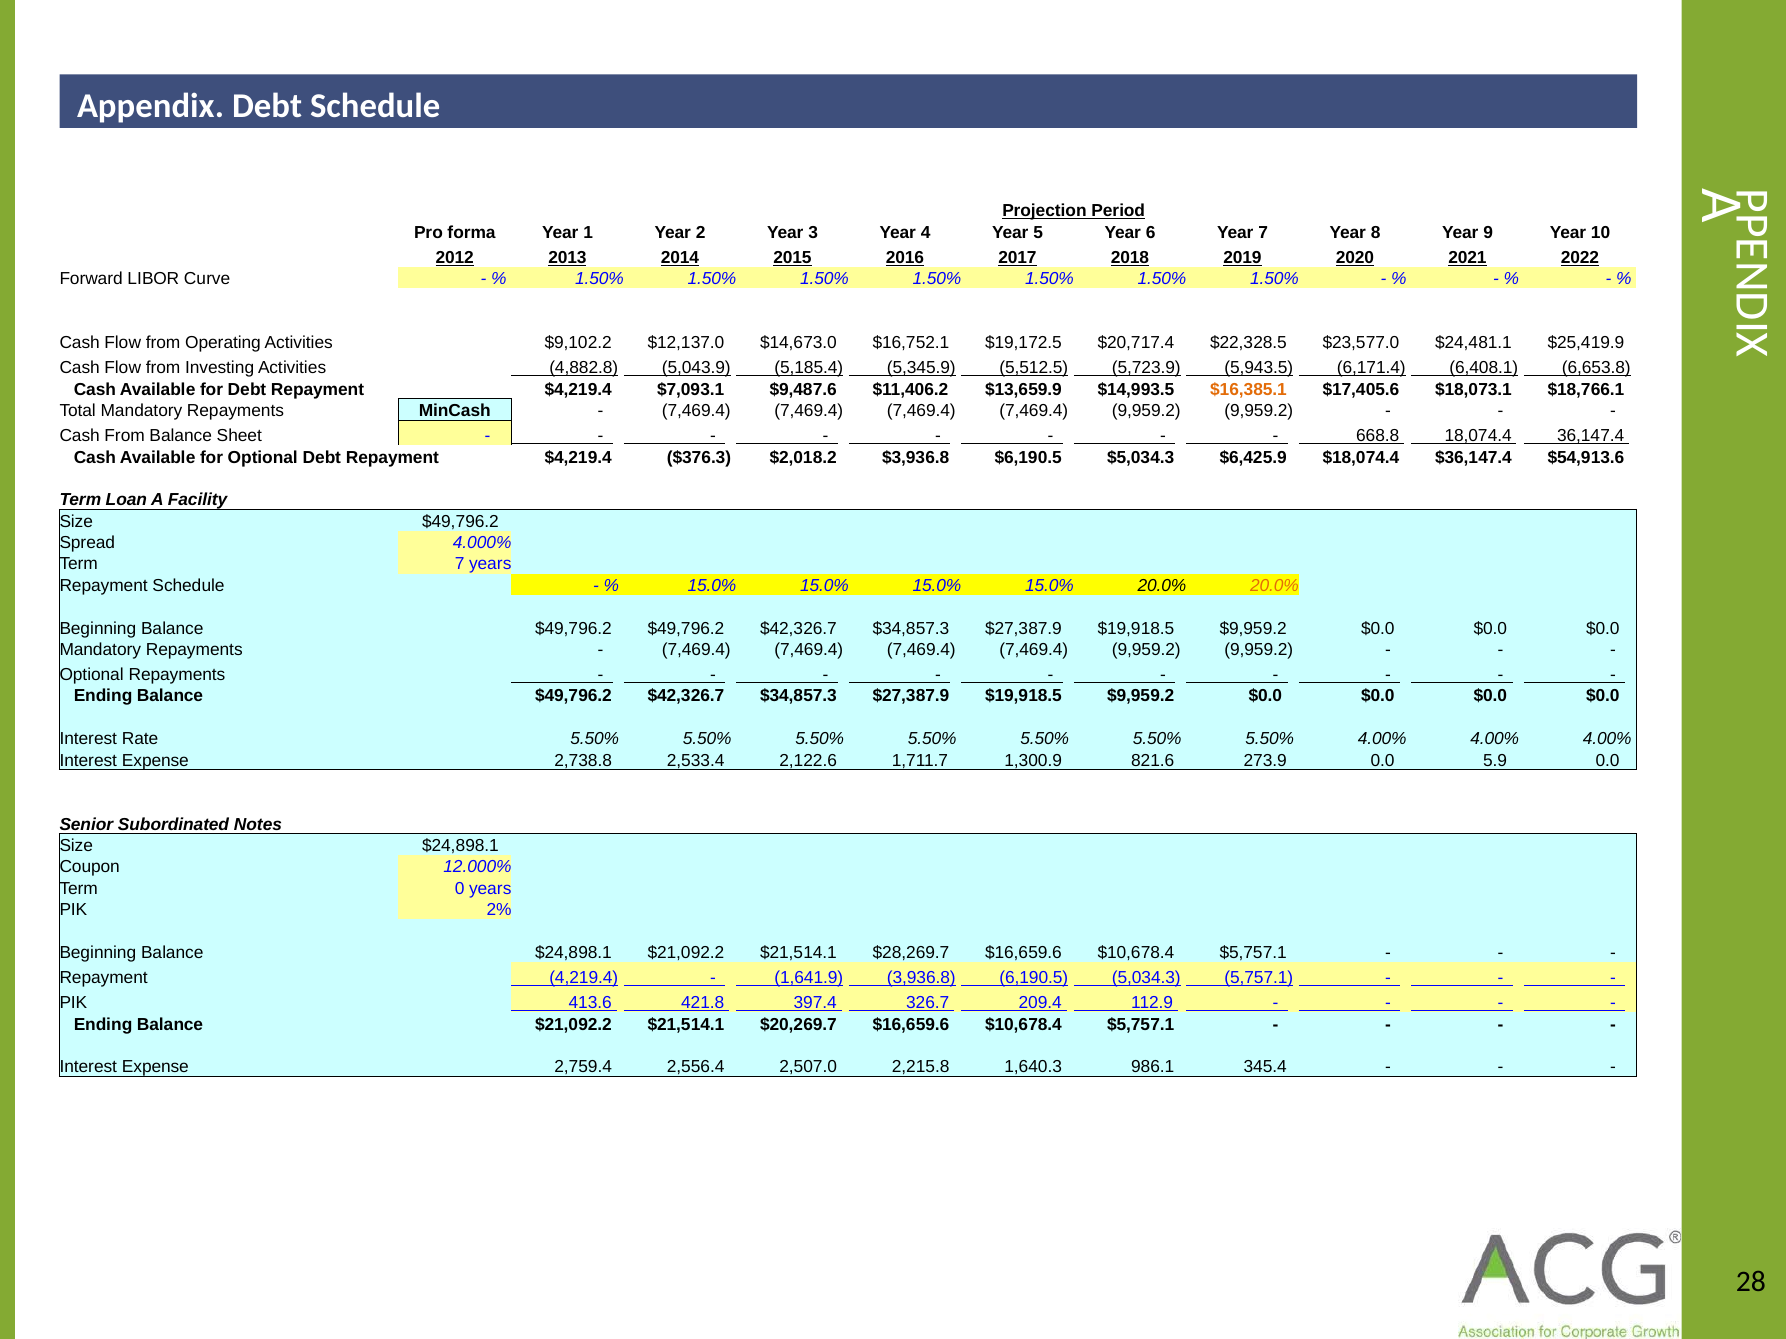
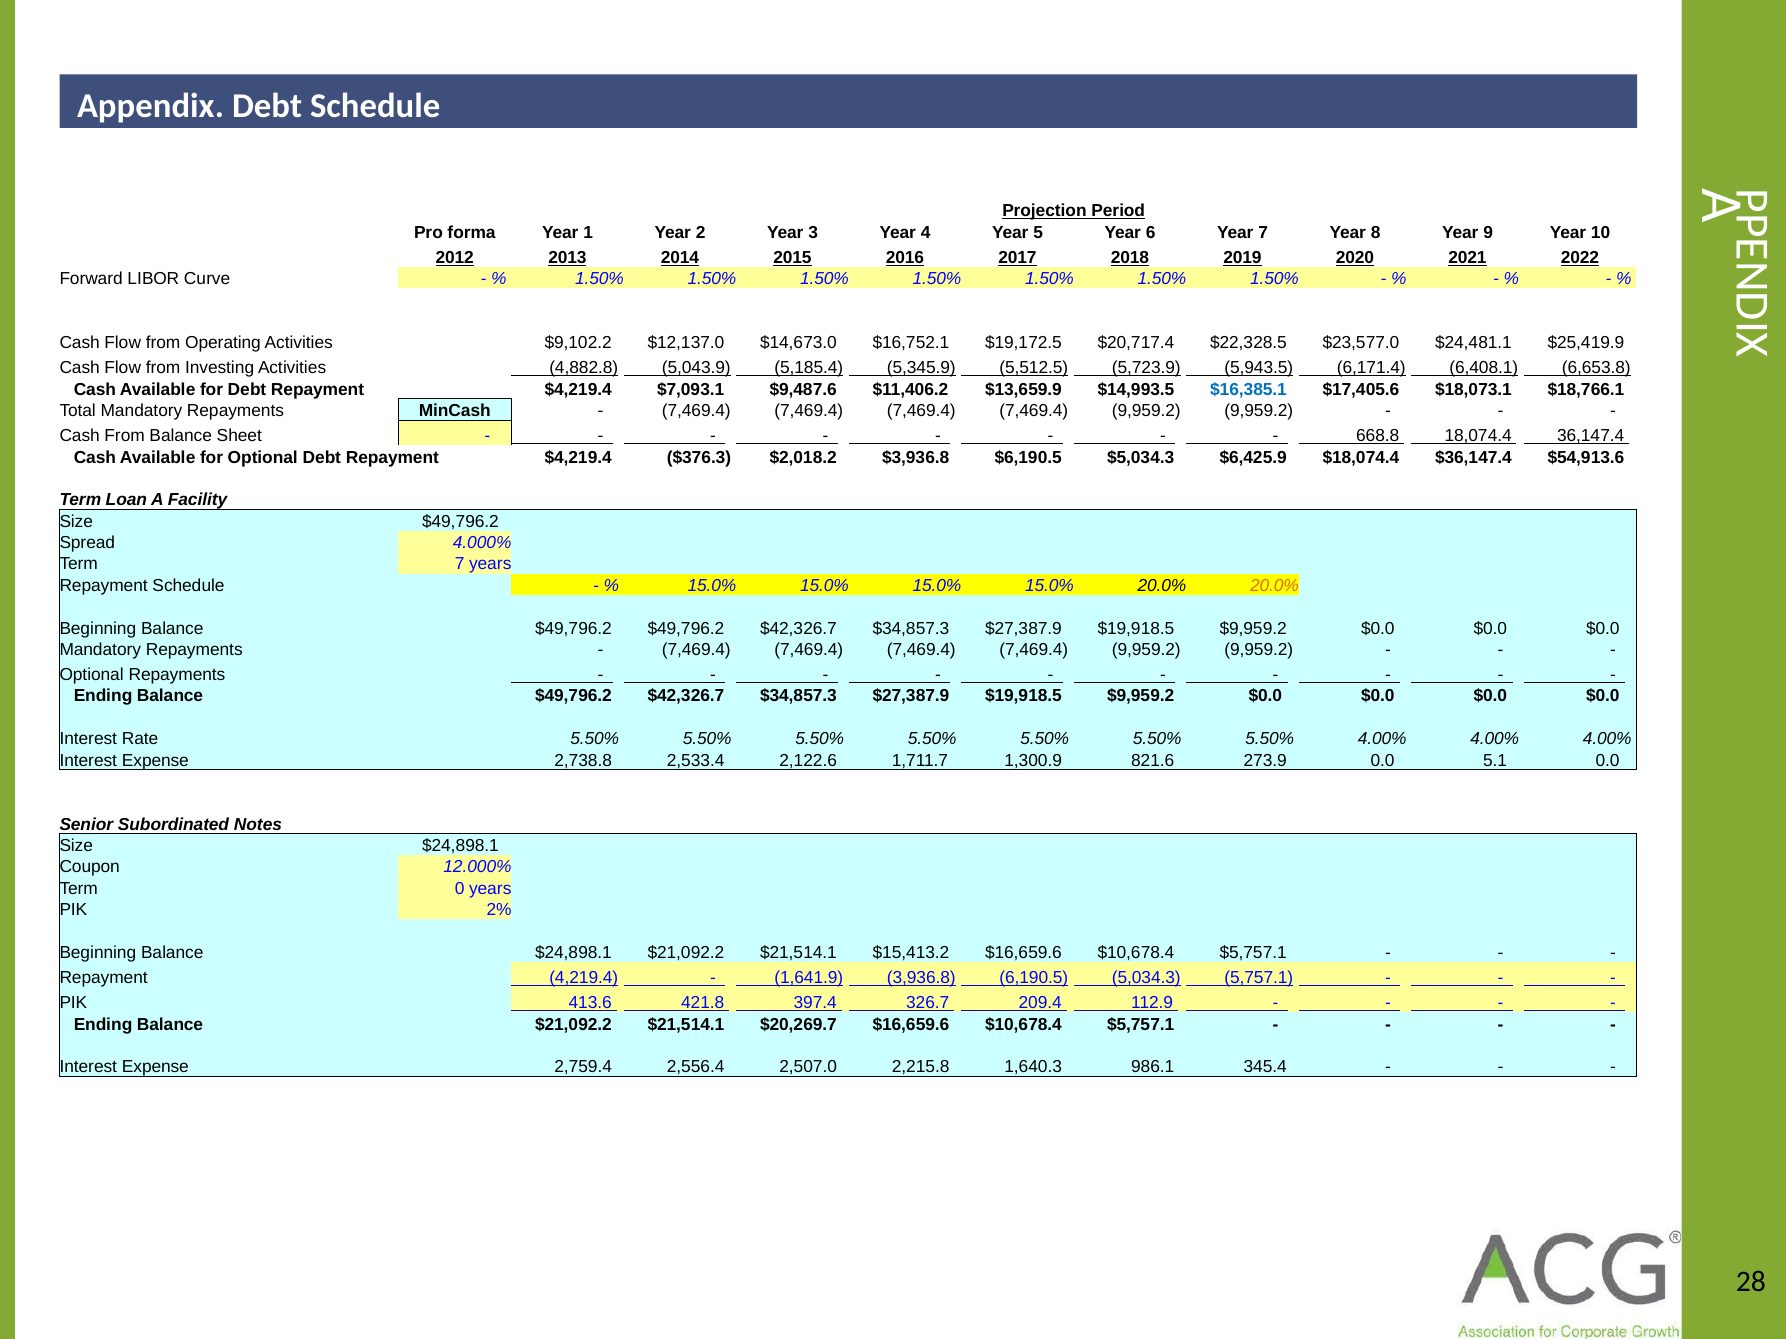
$16,385.1 colour: orange -> blue
5.9: 5.9 -> 5.1
$28,269.7: $28,269.7 -> $15,413.2
